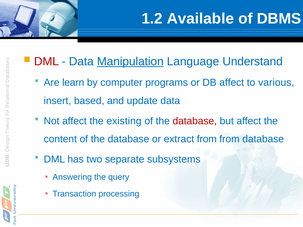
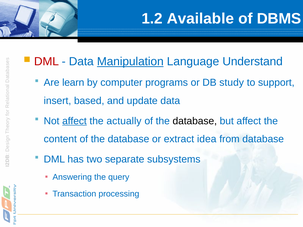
DB affect: affect -> study
various: various -> support
affect at (74, 121) underline: none -> present
existing: existing -> actually
database at (195, 121) colour: red -> black
extract from: from -> idea
